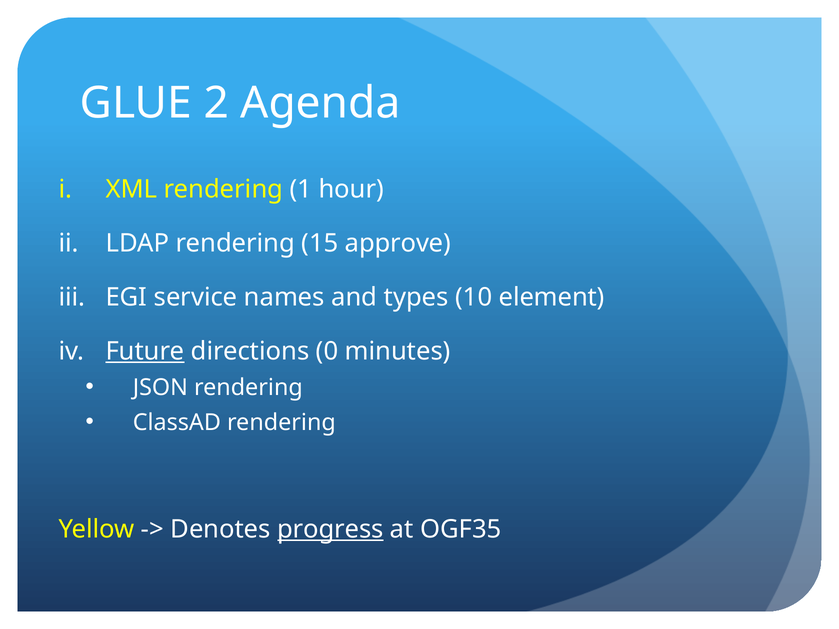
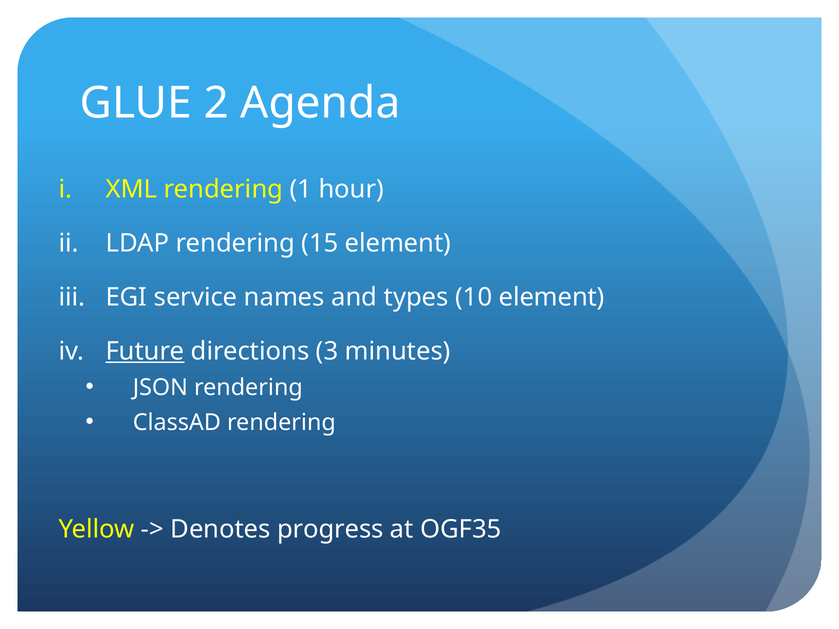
15 approve: approve -> element
0: 0 -> 3
progress underline: present -> none
